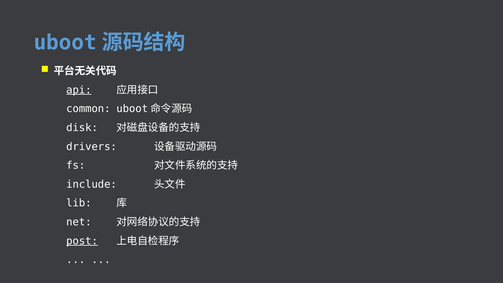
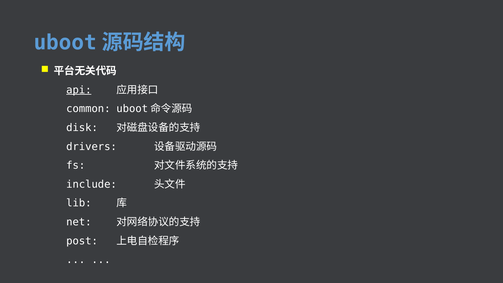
post underline: present -> none
